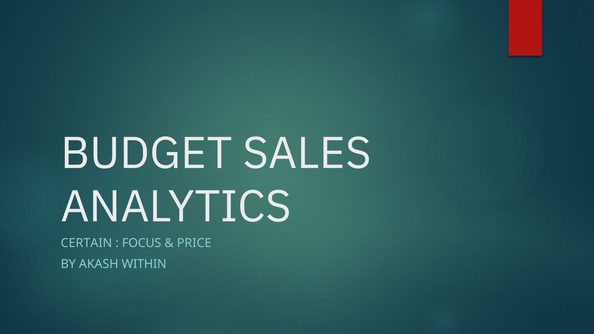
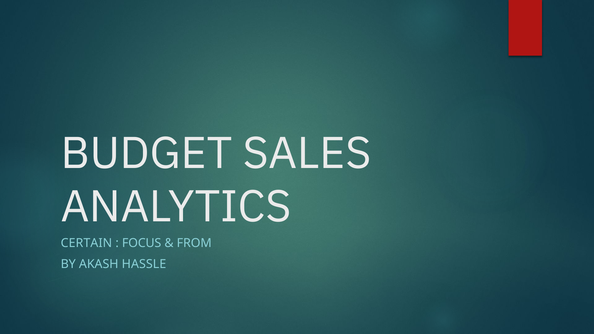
PRICE: PRICE -> FROM
WITHIN: WITHIN -> HASSLE
